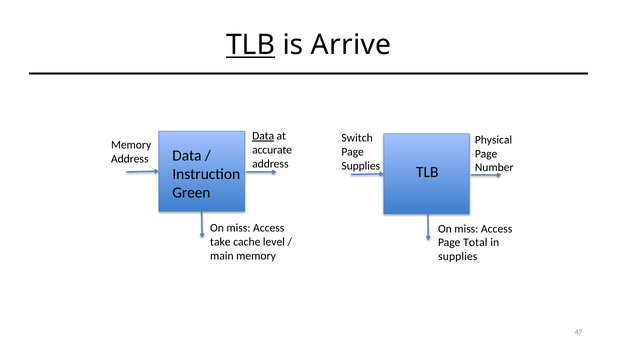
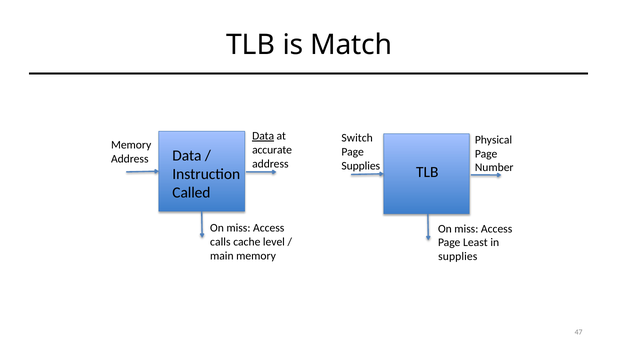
TLB at (251, 45) underline: present -> none
Arrive: Arrive -> Match
Green: Green -> Called
take: take -> calls
Total: Total -> Least
